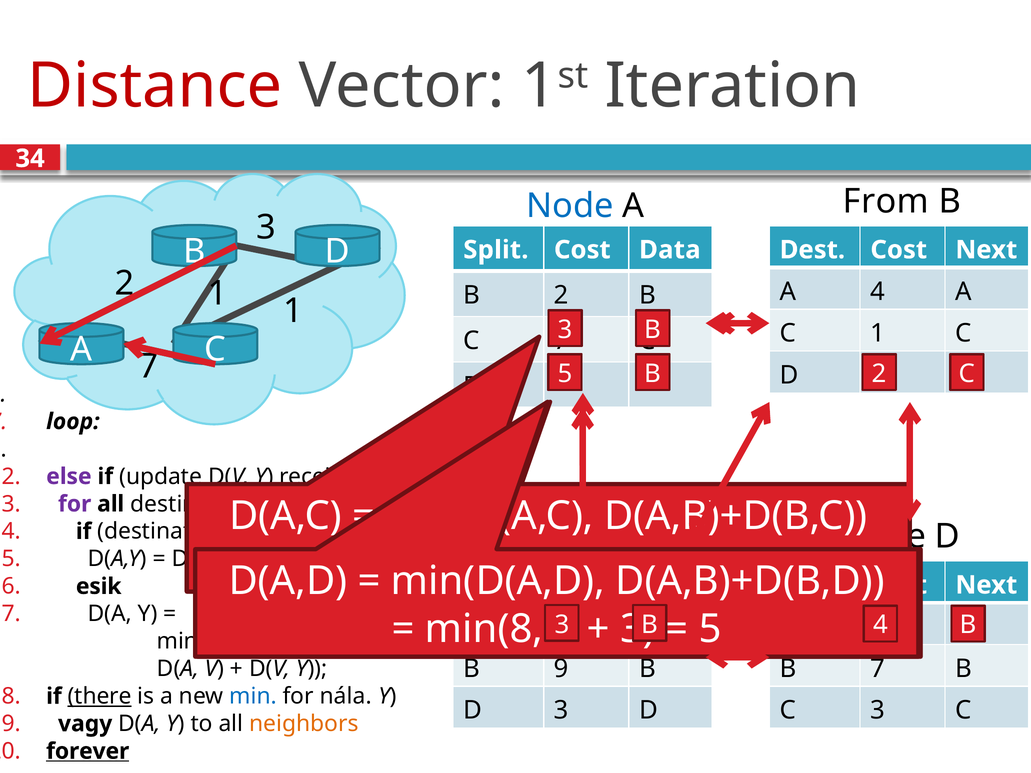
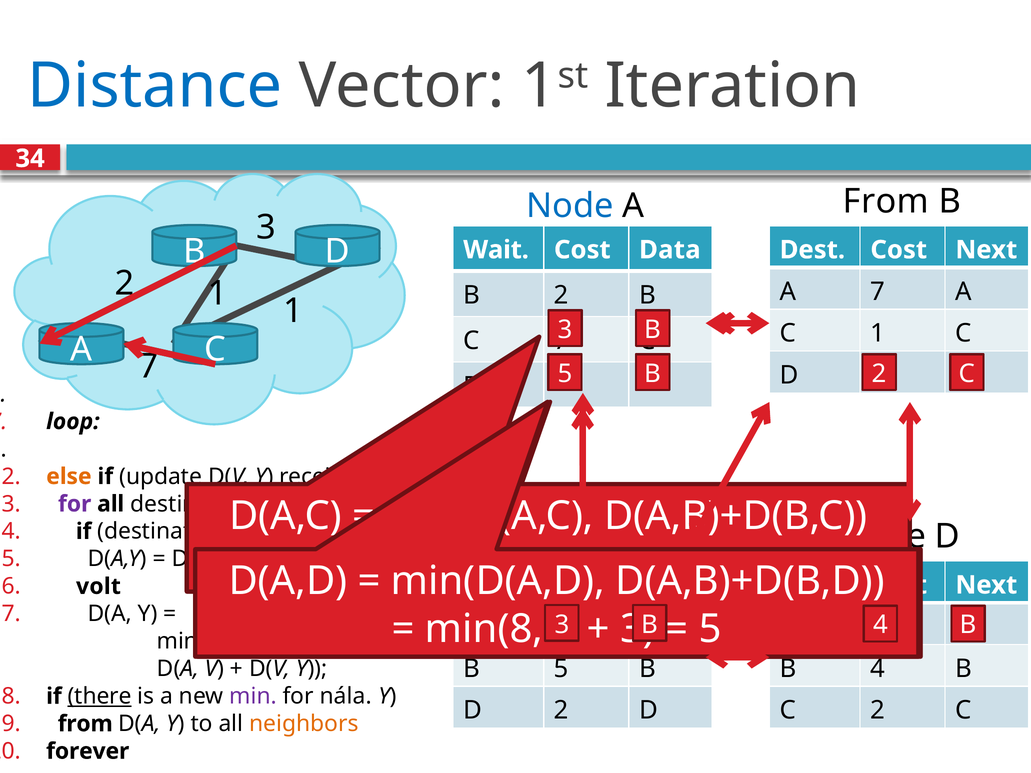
Distance colour: red -> blue
Split: Split -> Wait
4 at (878, 292): 4 -> 7
else colour: purple -> orange
esik: esik -> volt
9 at (561, 669): 9 -> 5
B 7: 7 -> 4
min colour: blue -> purple
3 at (561, 711): 3 -> 2
C 3: 3 -> 2
vagy at (85, 724): vagy -> from
forever underline: present -> none
